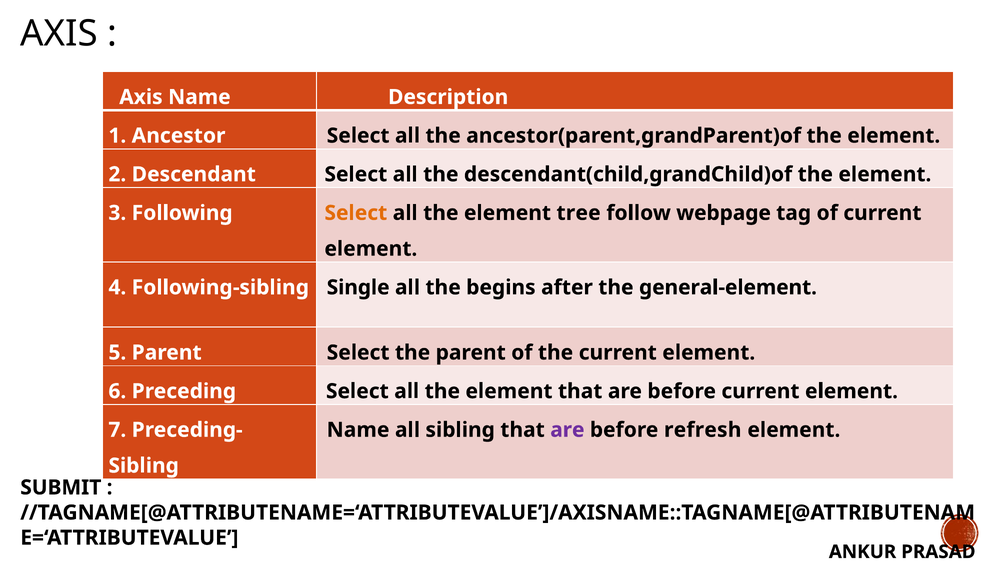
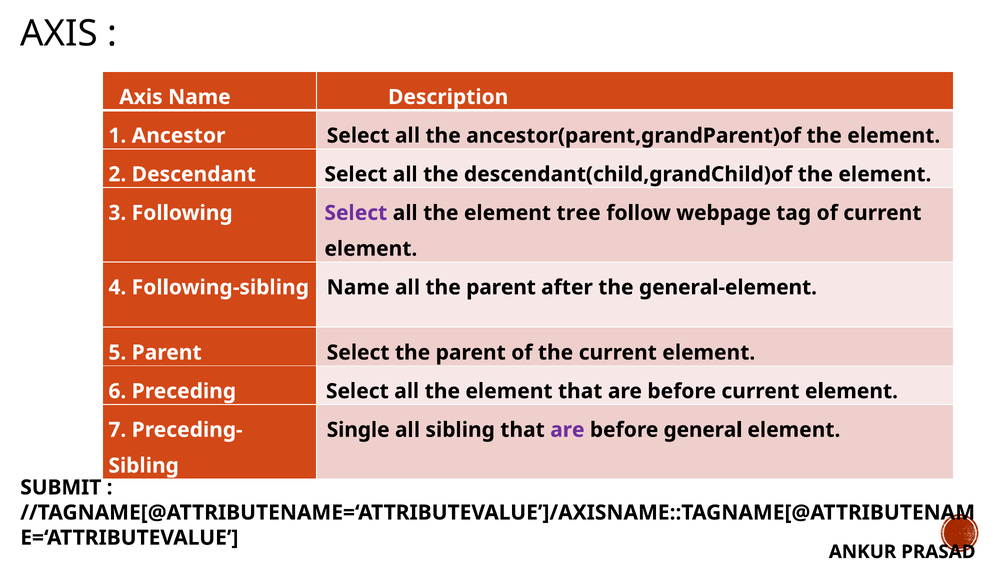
Select at (356, 213) colour: orange -> purple
Following-sibling Single: Single -> Name
all the begins: begins -> parent
Name at (358, 430): Name -> Single
refresh: refresh -> general
